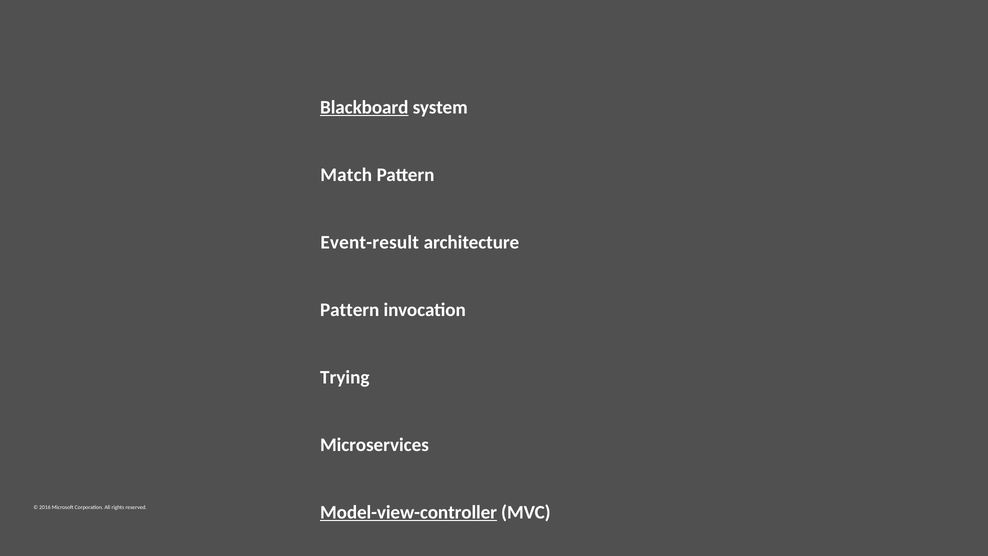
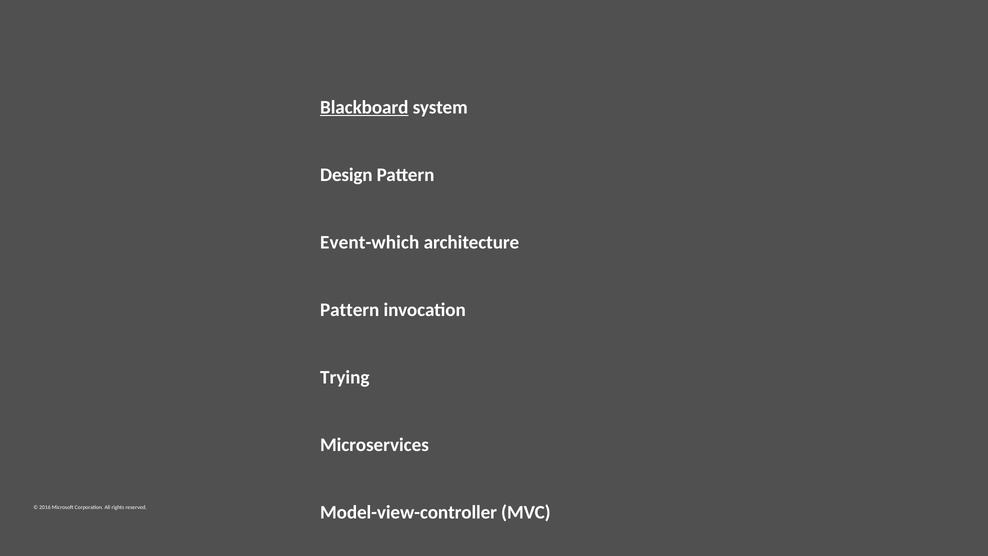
Match: Match -> Design
Event-result: Event-result -> Event-which
Model-view-controller underline: present -> none
